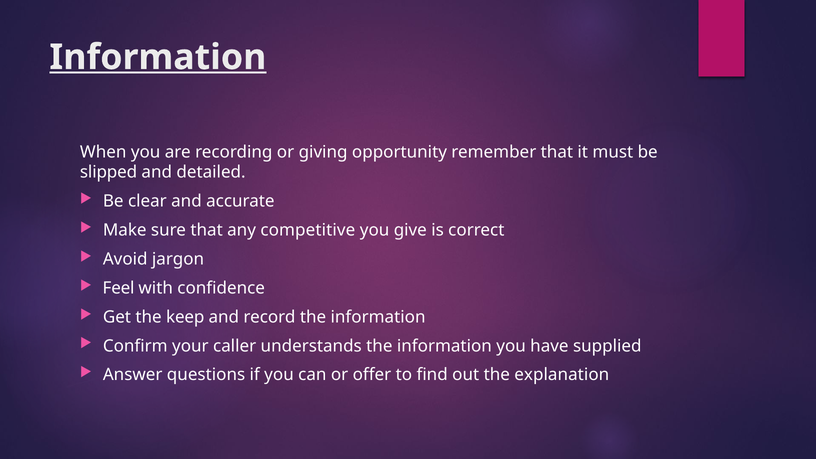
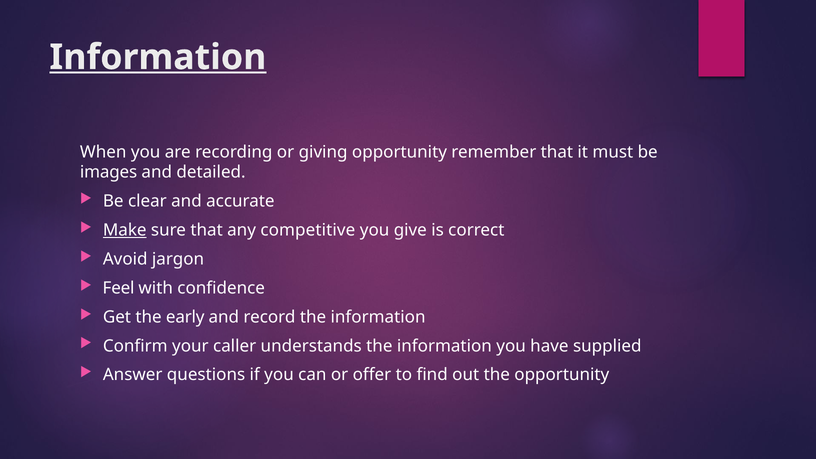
slipped: slipped -> images
Make underline: none -> present
keep: keep -> early
the explanation: explanation -> opportunity
